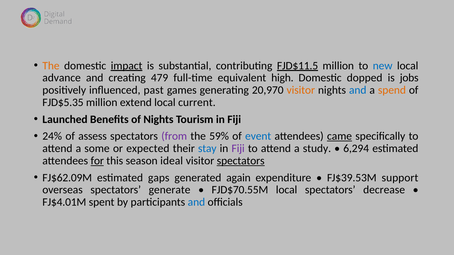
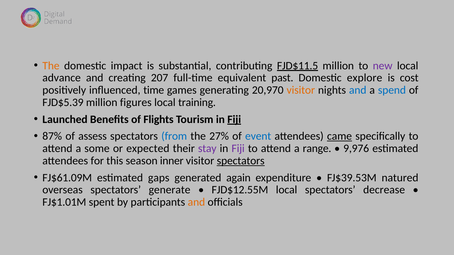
impact underline: present -> none
new colour: blue -> purple
479: 479 -> 207
high: high -> past
dopped: dopped -> explore
jobs: jobs -> cost
past: past -> time
spend colour: orange -> blue
FJD$5.35: FJD$5.35 -> FJD$5.39
extend: extend -> figures
current: current -> training
of Nights: Nights -> Flights
Fiji at (234, 119) underline: none -> present
24%: 24% -> 87%
from colour: purple -> blue
59%: 59% -> 27%
stay colour: blue -> purple
study: study -> range
6,294: 6,294 -> 9,976
for underline: present -> none
ideal: ideal -> inner
FJ$62.09M: FJ$62.09M -> FJ$61.09M
support: support -> natured
FJD$70.55M: FJD$70.55M -> FJD$12.55M
FJ$4.01M: FJ$4.01M -> FJ$1.01M
and at (196, 202) colour: blue -> orange
